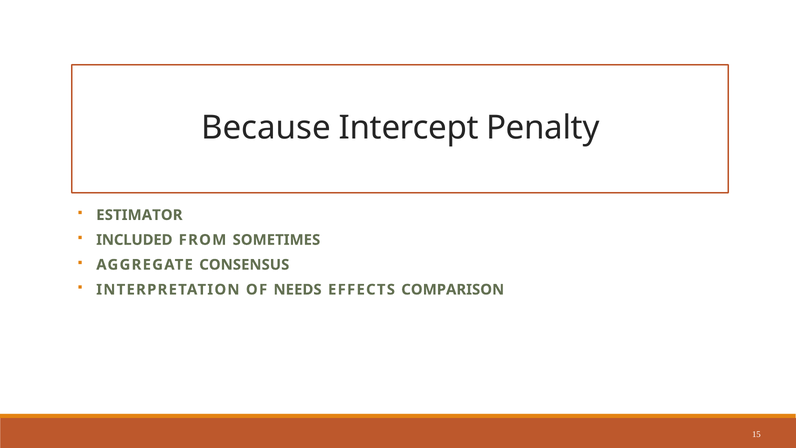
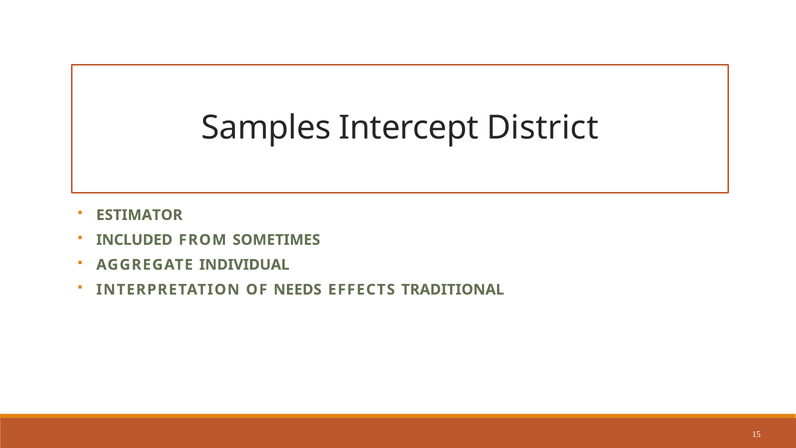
Because: Because -> Samples
Penalty: Penalty -> District
CONSENSUS: CONSENSUS -> INDIVIDUAL
COMPARISON: COMPARISON -> TRADITIONAL
